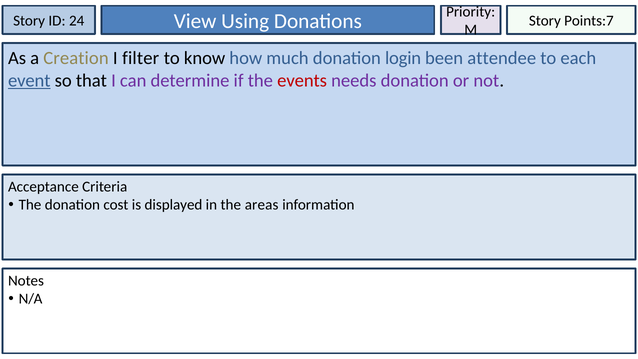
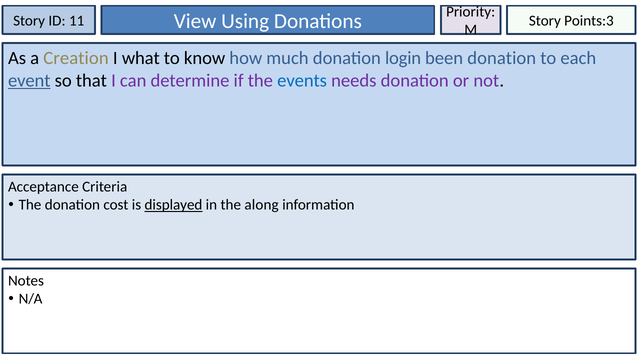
24: 24 -> 11
Points:7: Points:7 -> Points:3
filter: filter -> what
been attendee: attendee -> donation
events colour: red -> blue
displayed underline: none -> present
areas: areas -> along
